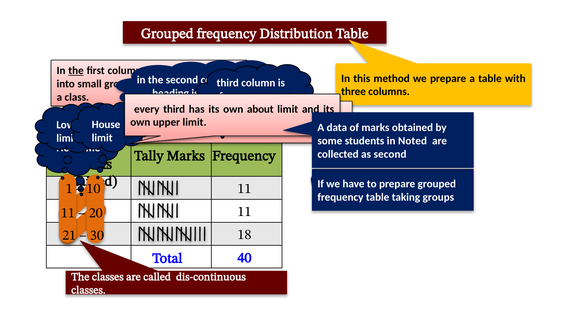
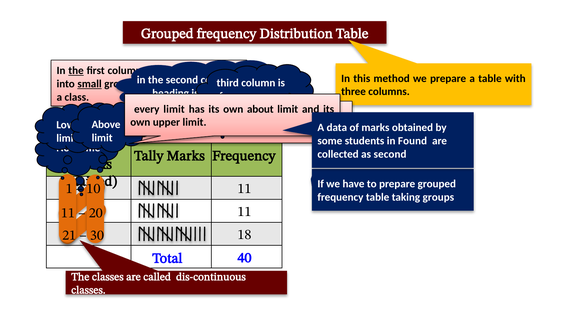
small underline: none -> present
third at (174, 109): third -> limit
House: House -> Above
Noted: Noted -> Found
